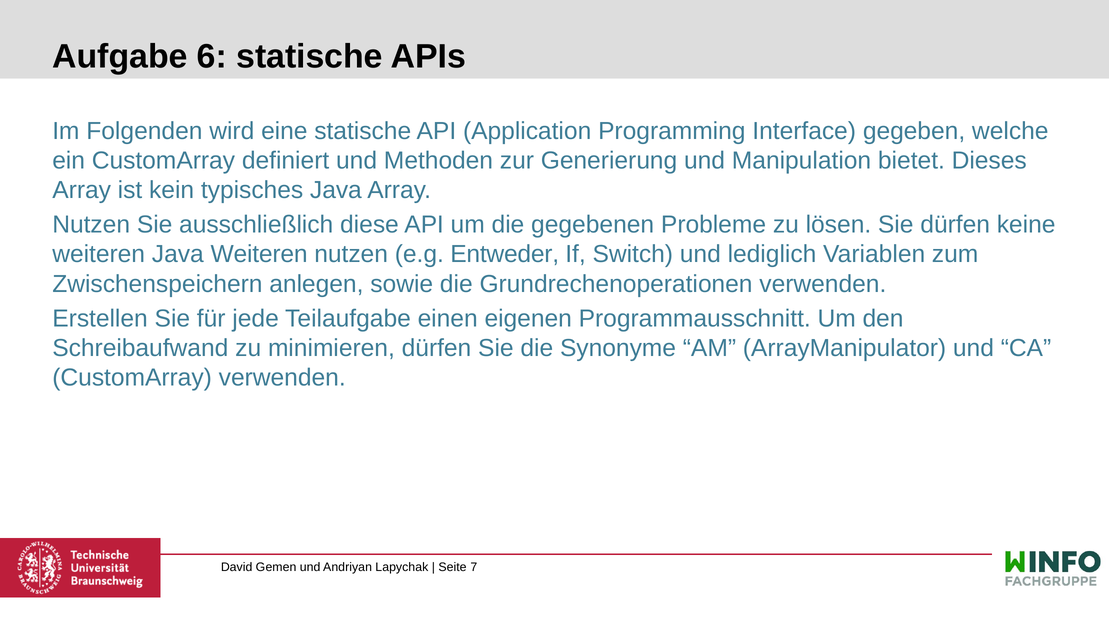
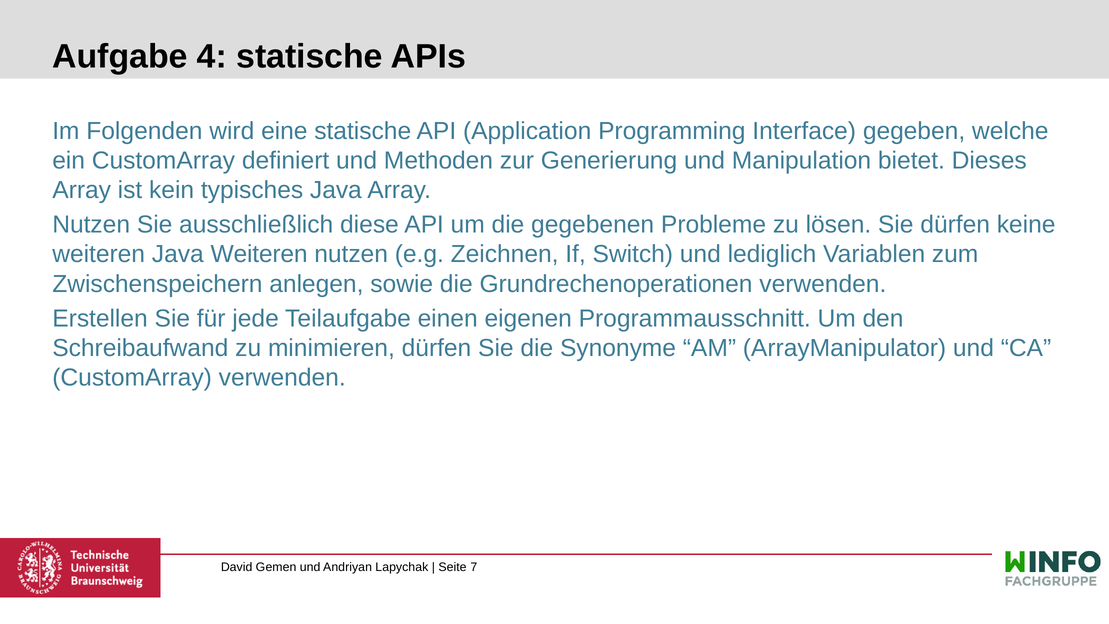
6: 6 -> 4
Entweder: Entweder -> Zeichnen
